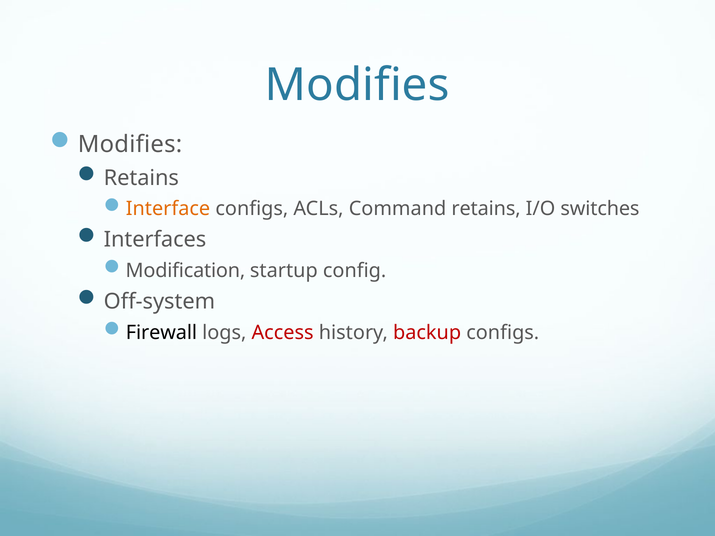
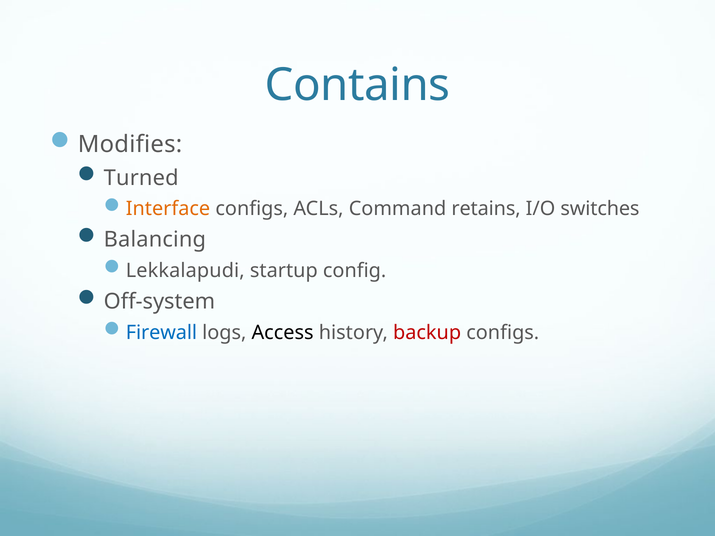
Modifies at (357, 85): Modifies -> Contains
Retains at (141, 178): Retains -> Turned
Interfaces: Interfaces -> Balancing
Modification: Modification -> Lekkalapudi
Firewall colour: black -> blue
Access colour: red -> black
